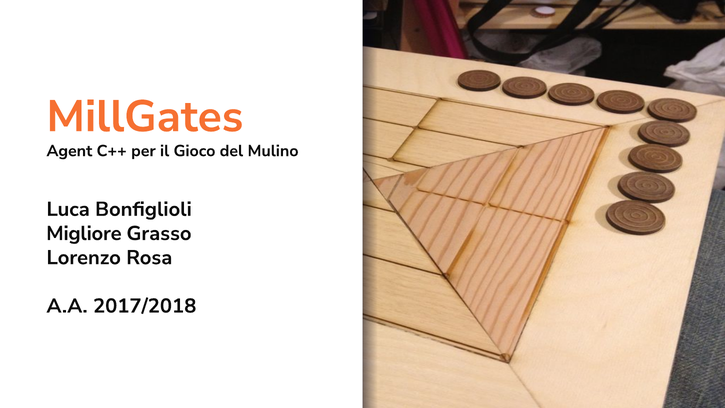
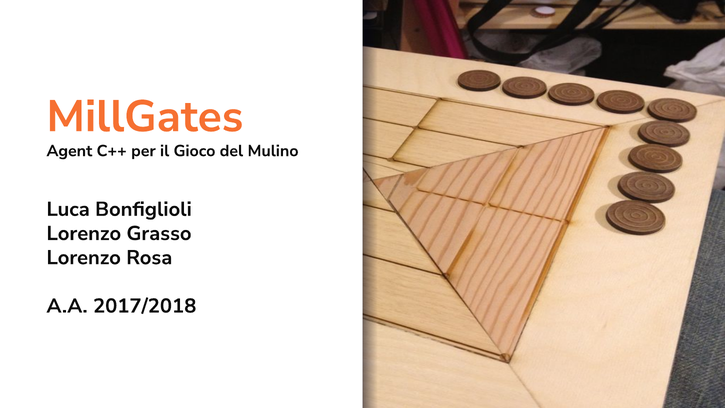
Migliore at (84, 233): Migliore -> Lorenzo
